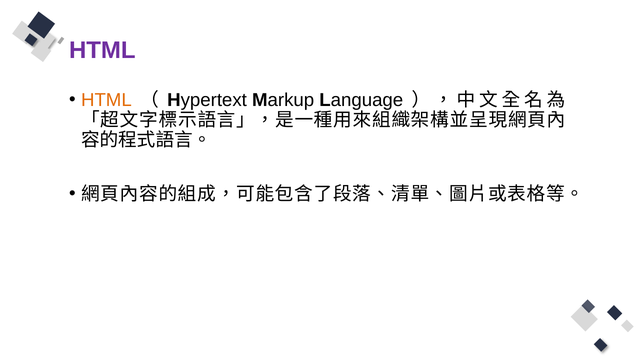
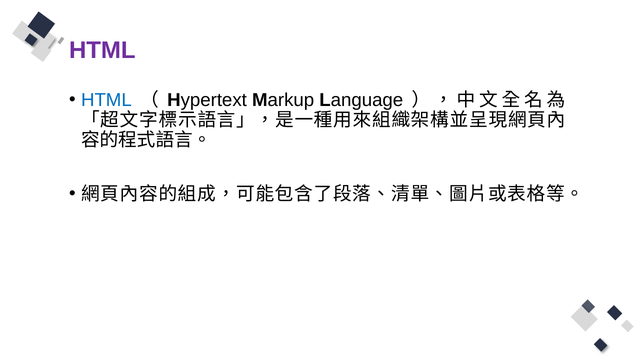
HTML at (106, 100) colour: orange -> blue
